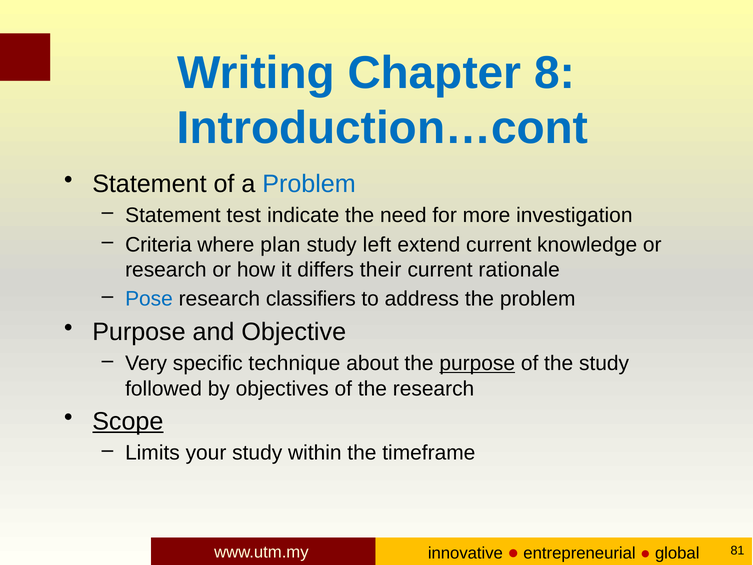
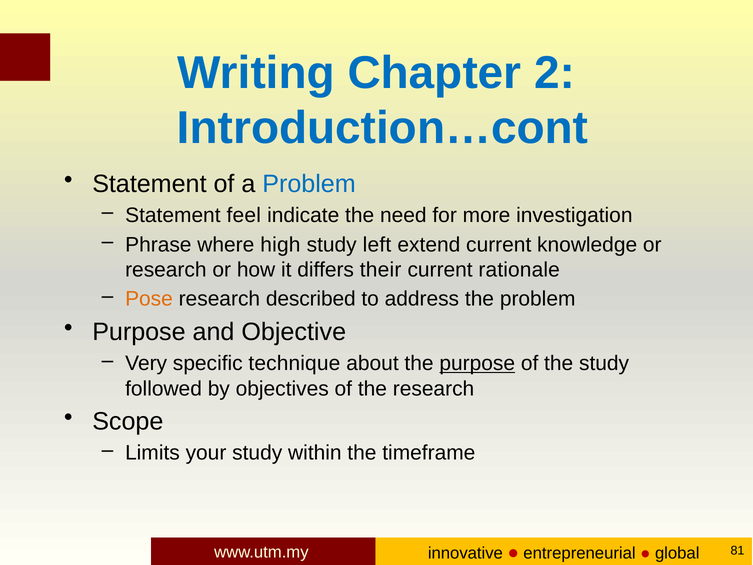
8: 8 -> 2
test: test -> feel
Criteria: Criteria -> Phrase
plan: plan -> high
Pose colour: blue -> orange
classifiers: classifiers -> described
Scope underline: present -> none
